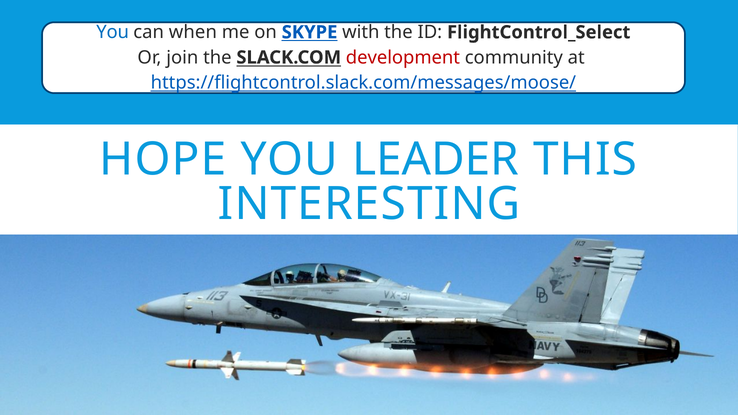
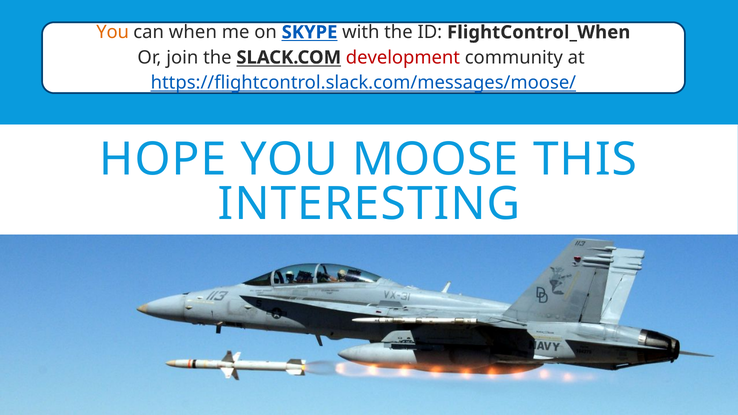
You at (113, 32) colour: blue -> orange
FlightControl_Select: FlightControl_Select -> FlightControl_When
LEADER: LEADER -> MOOSE
